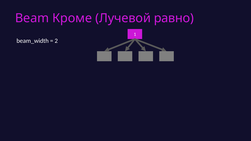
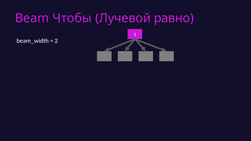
Кроме: Кроме -> Чтобы
